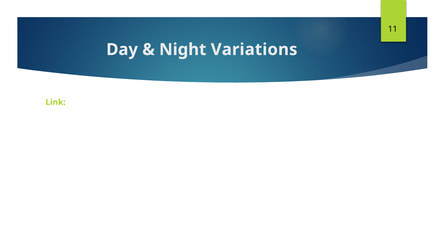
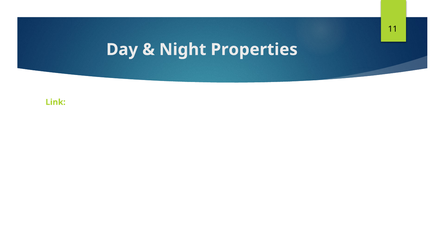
Variations: Variations -> Properties
